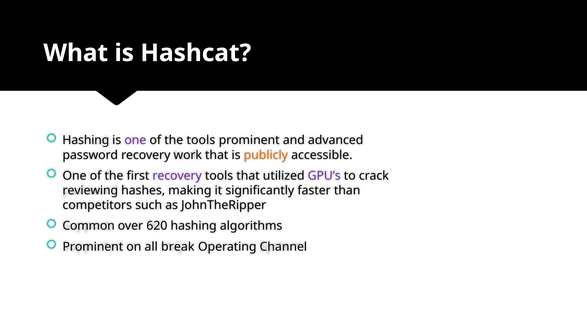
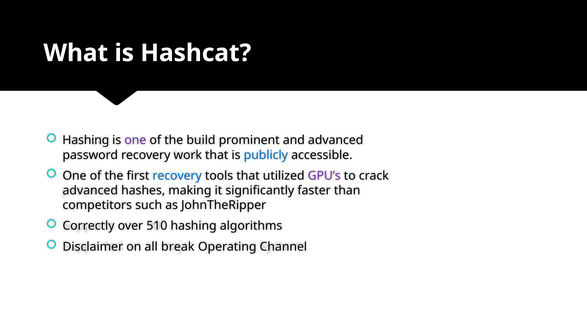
the tools: tools -> build
publicly colour: orange -> blue
recovery at (177, 176) colour: purple -> blue
reviewing at (90, 191): reviewing -> advanced
Common: Common -> Correctly
620: 620 -> 510
Prominent at (93, 247): Prominent -> Disclaimer
